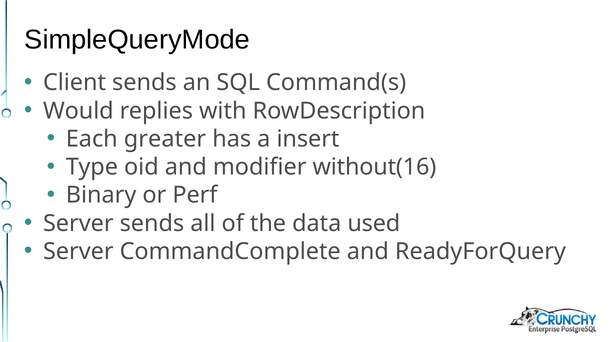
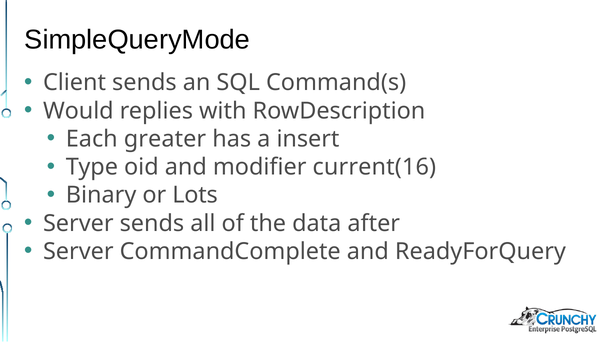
without(16: without(16 -> current(16
Perf: Perf -> Lots
used: used -> after
